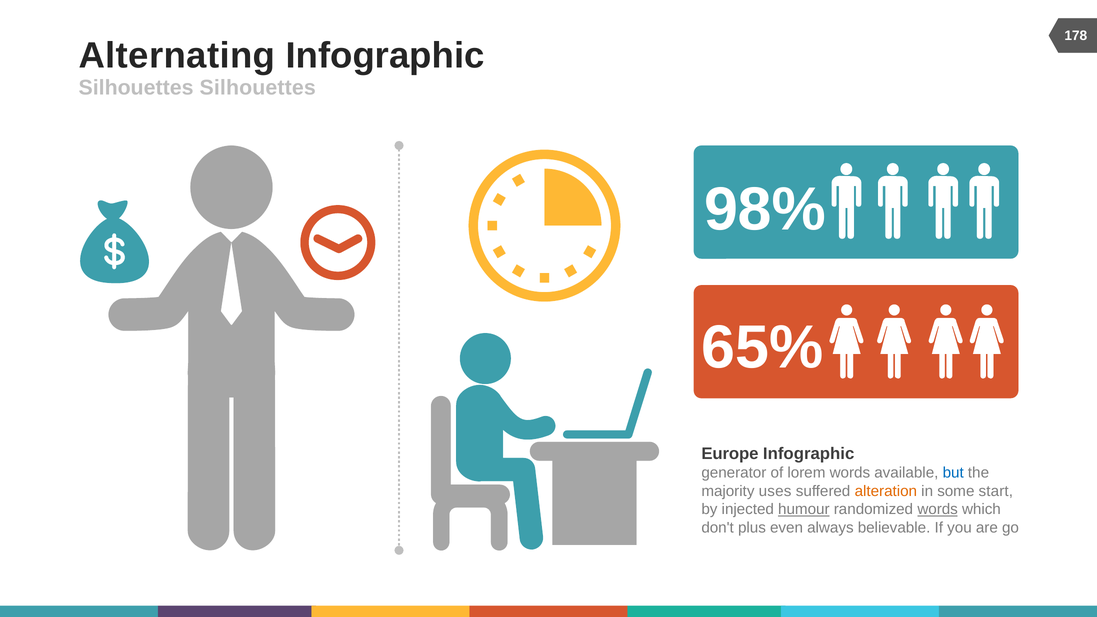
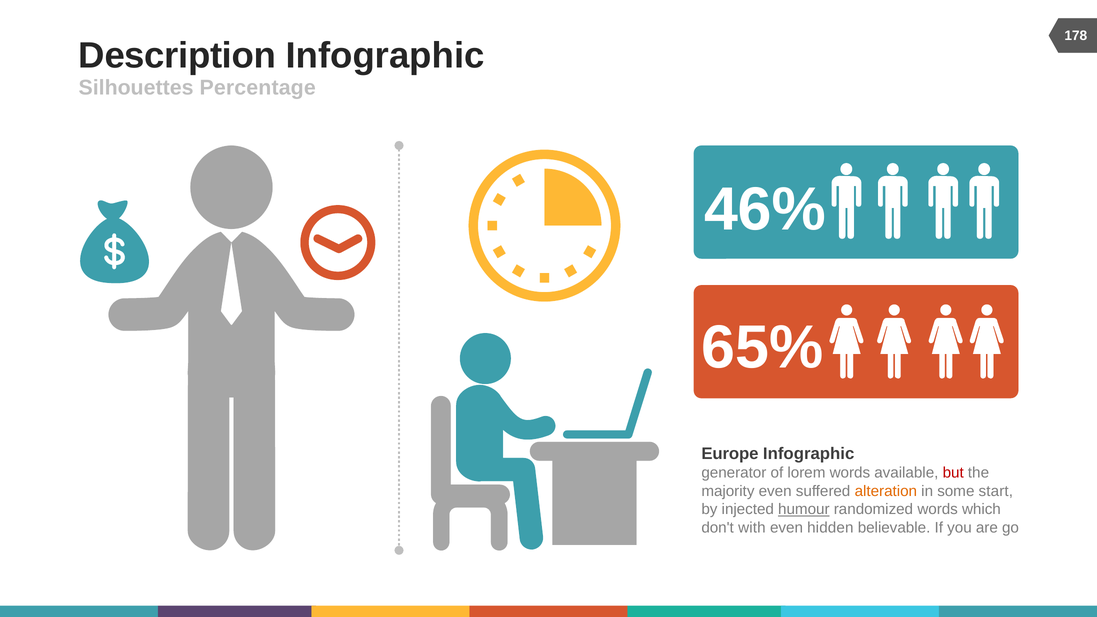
Alternating: Alternating -> Description
Silhouettes Silhouettes: Silhouettes -> Percentage
98%: 98% -> 46%
but colour: blue -> red
majority uses: uses -> even
words at (938, 509) underline: present -> none
plus: plus -> with
always: always -> hidden
